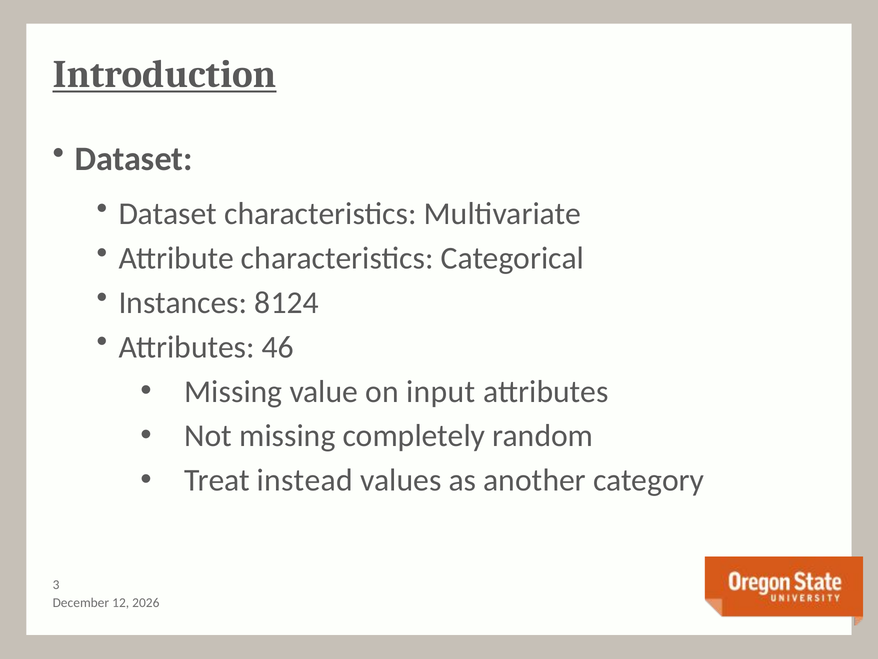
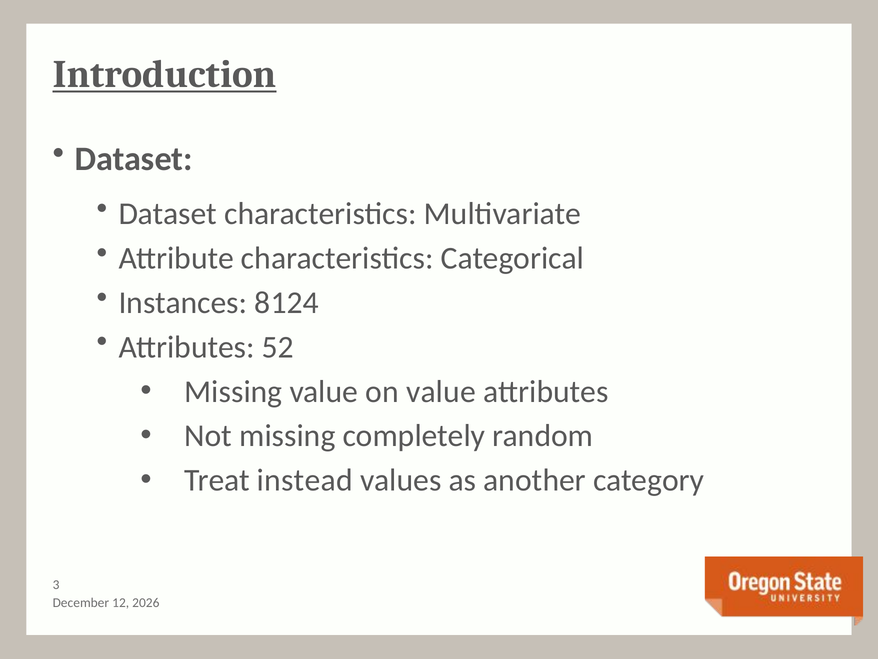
46: 46 -> 52
on input: input -> value
